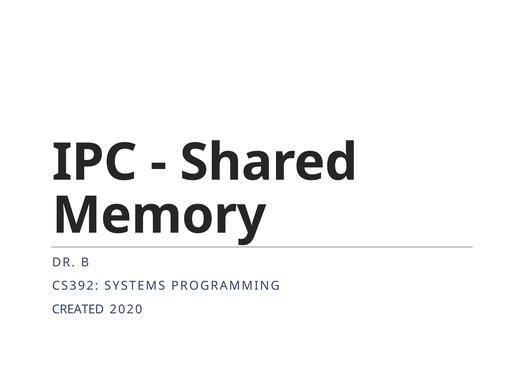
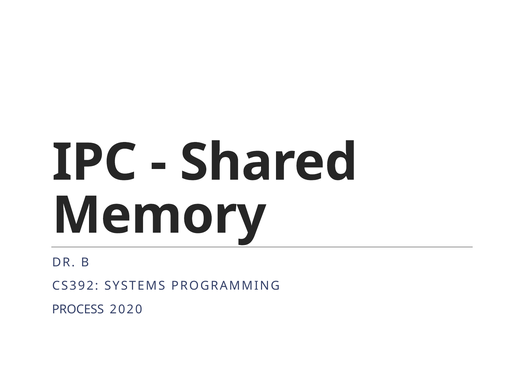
CREATED: CREATED -> PROCESS
